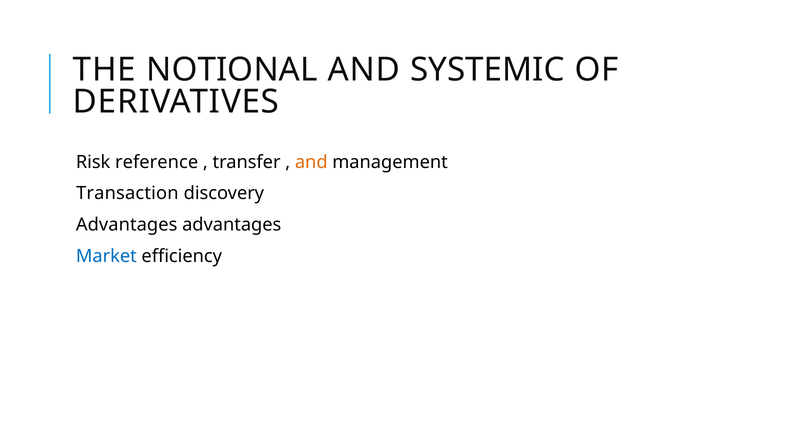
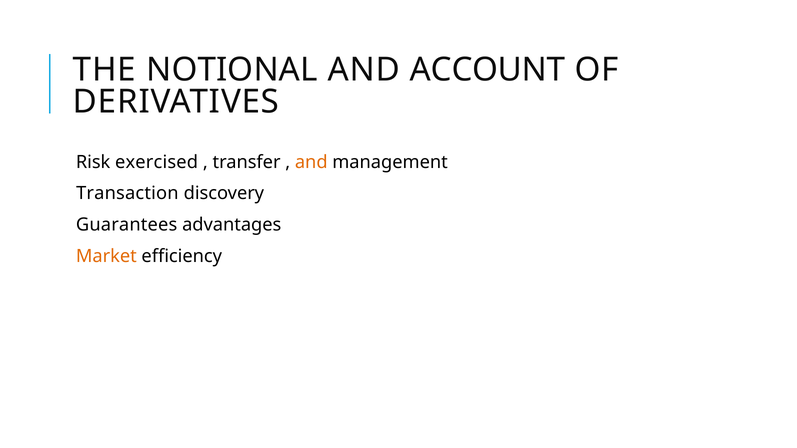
SYSTEMIC: SYSTEMIC -> ACCOUNT
reference: reference -> exercised
Advantages at (127, 225): Advantages -> Guarantees
Market colour: blue -> orange
